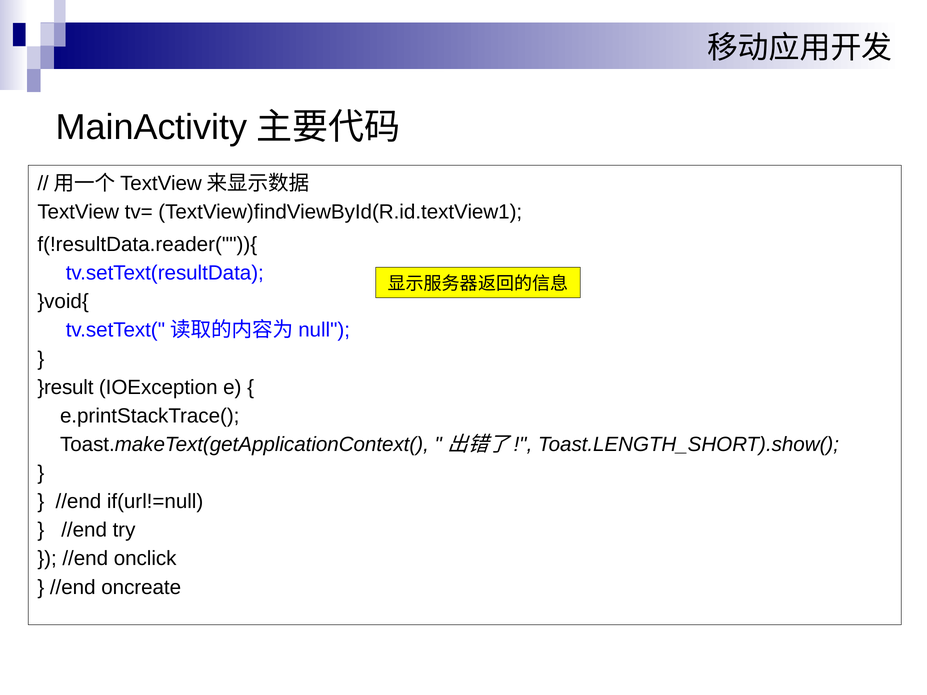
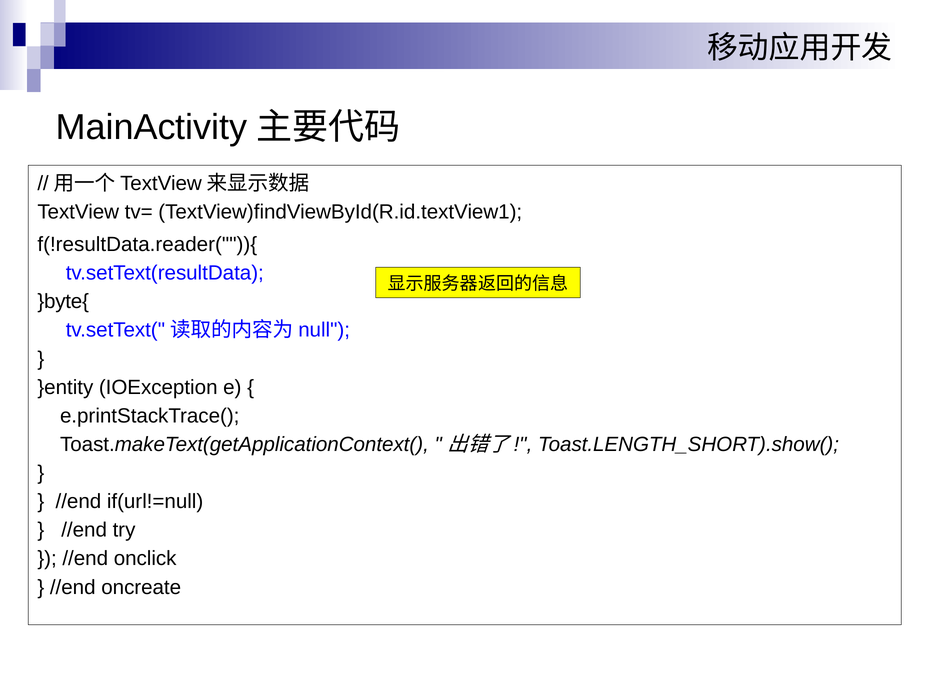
}void{: }void{ -> }byte{
}result: }result -> }entity
